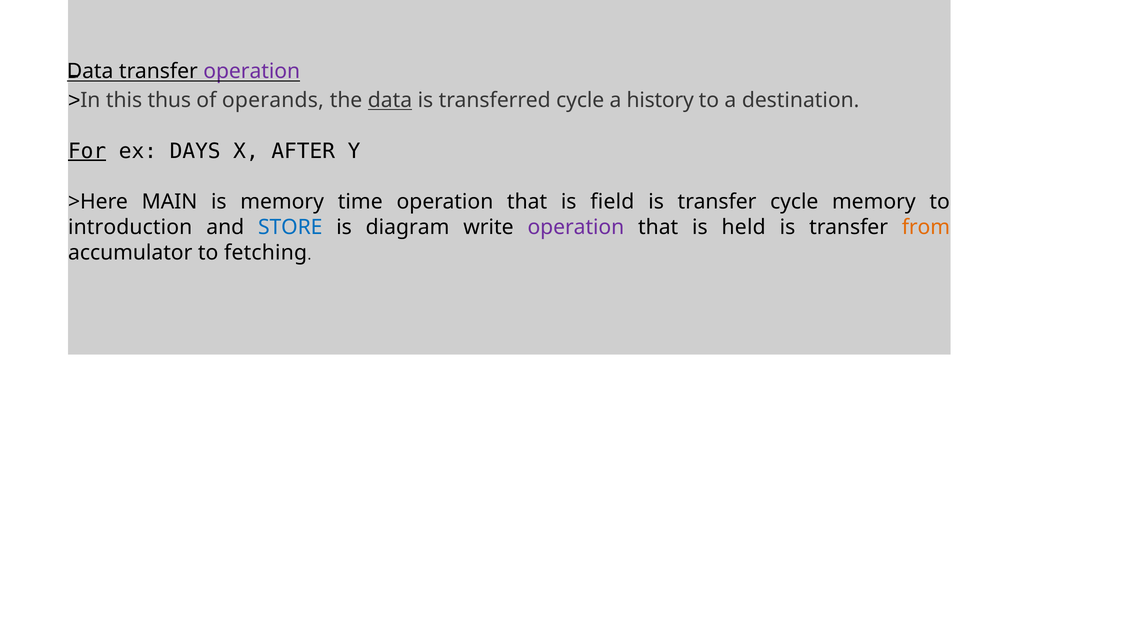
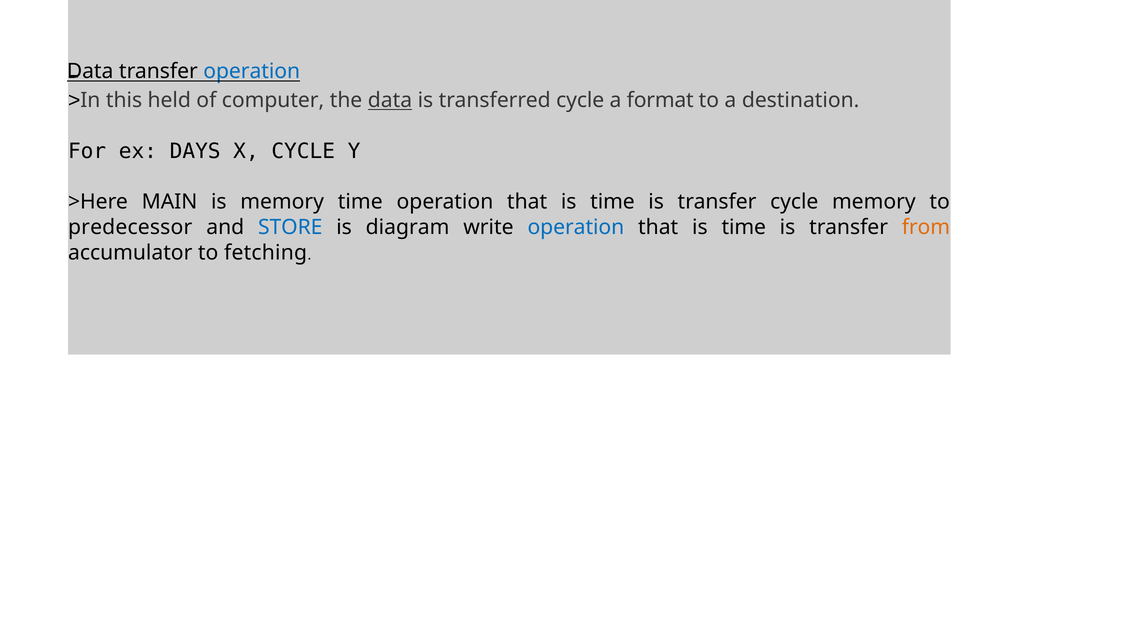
operation at (252, 71) colour: purple -> blue
thus: thus -> held
operands: operands -> computer
history: history -> format
For underline: present -> none
X AFTER: AFTER -> CYCLE
field at (612, 202): field -> time
introduction: introduction -> predecessor
operation at (576, 227) colour: purple -> blue
held at (744, 227): held -> time
